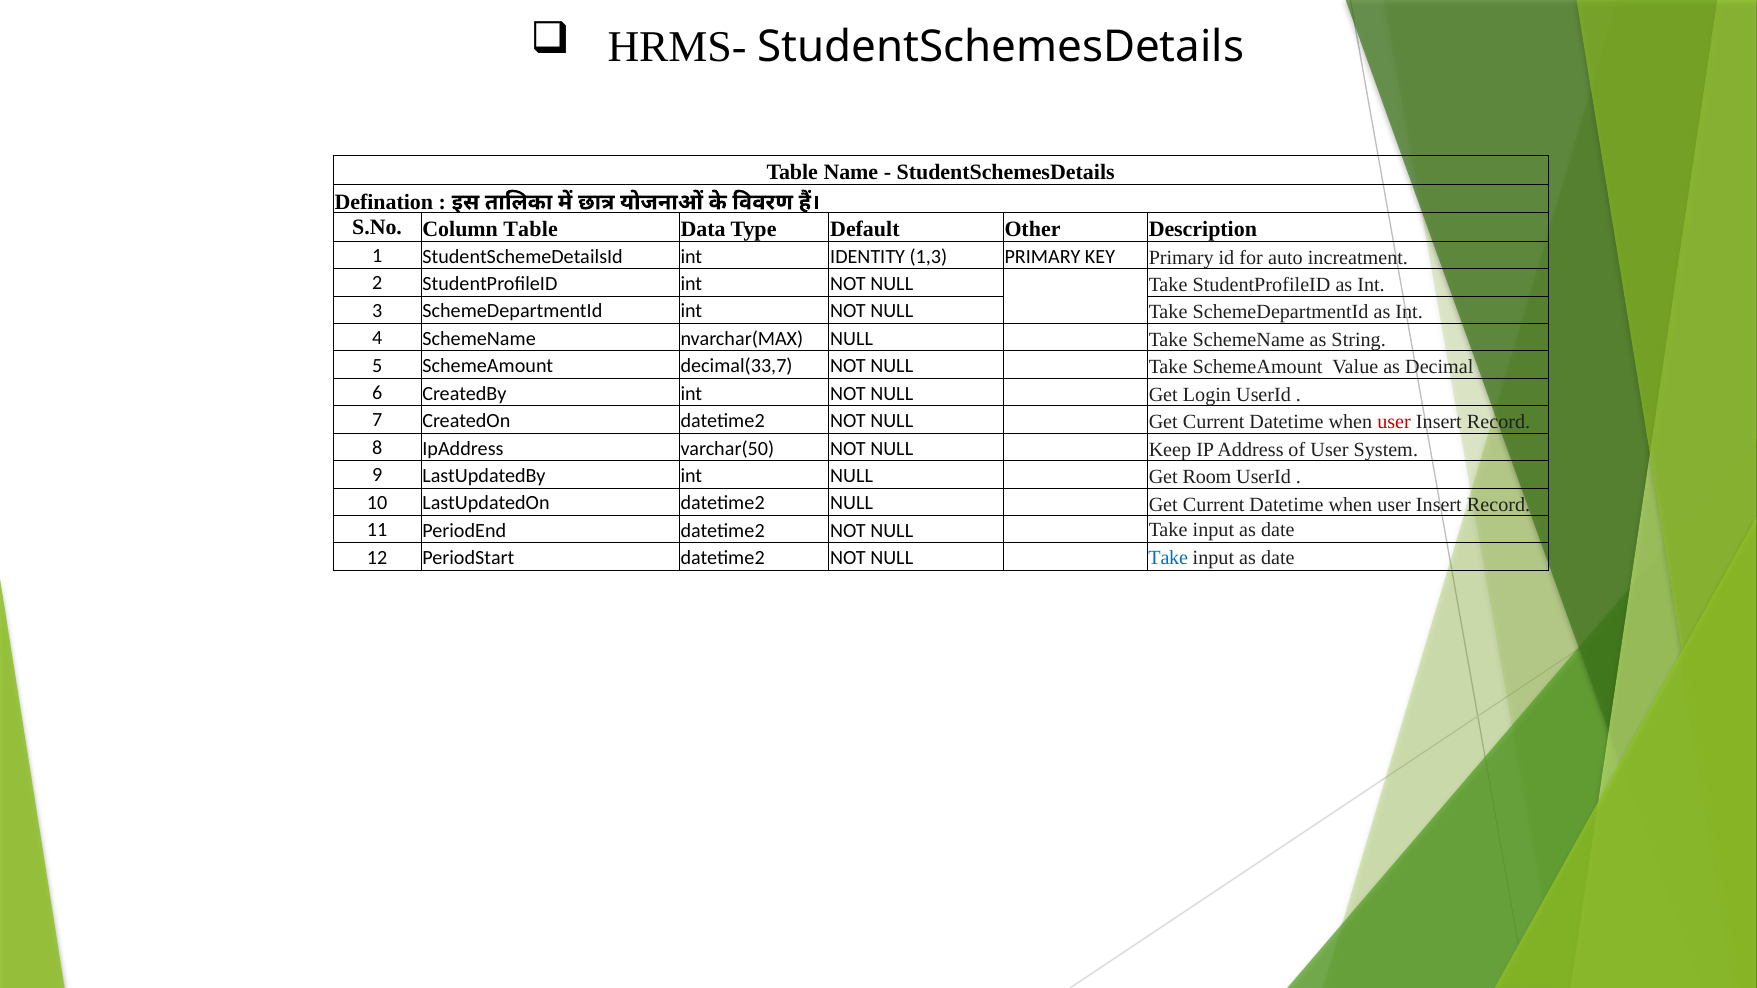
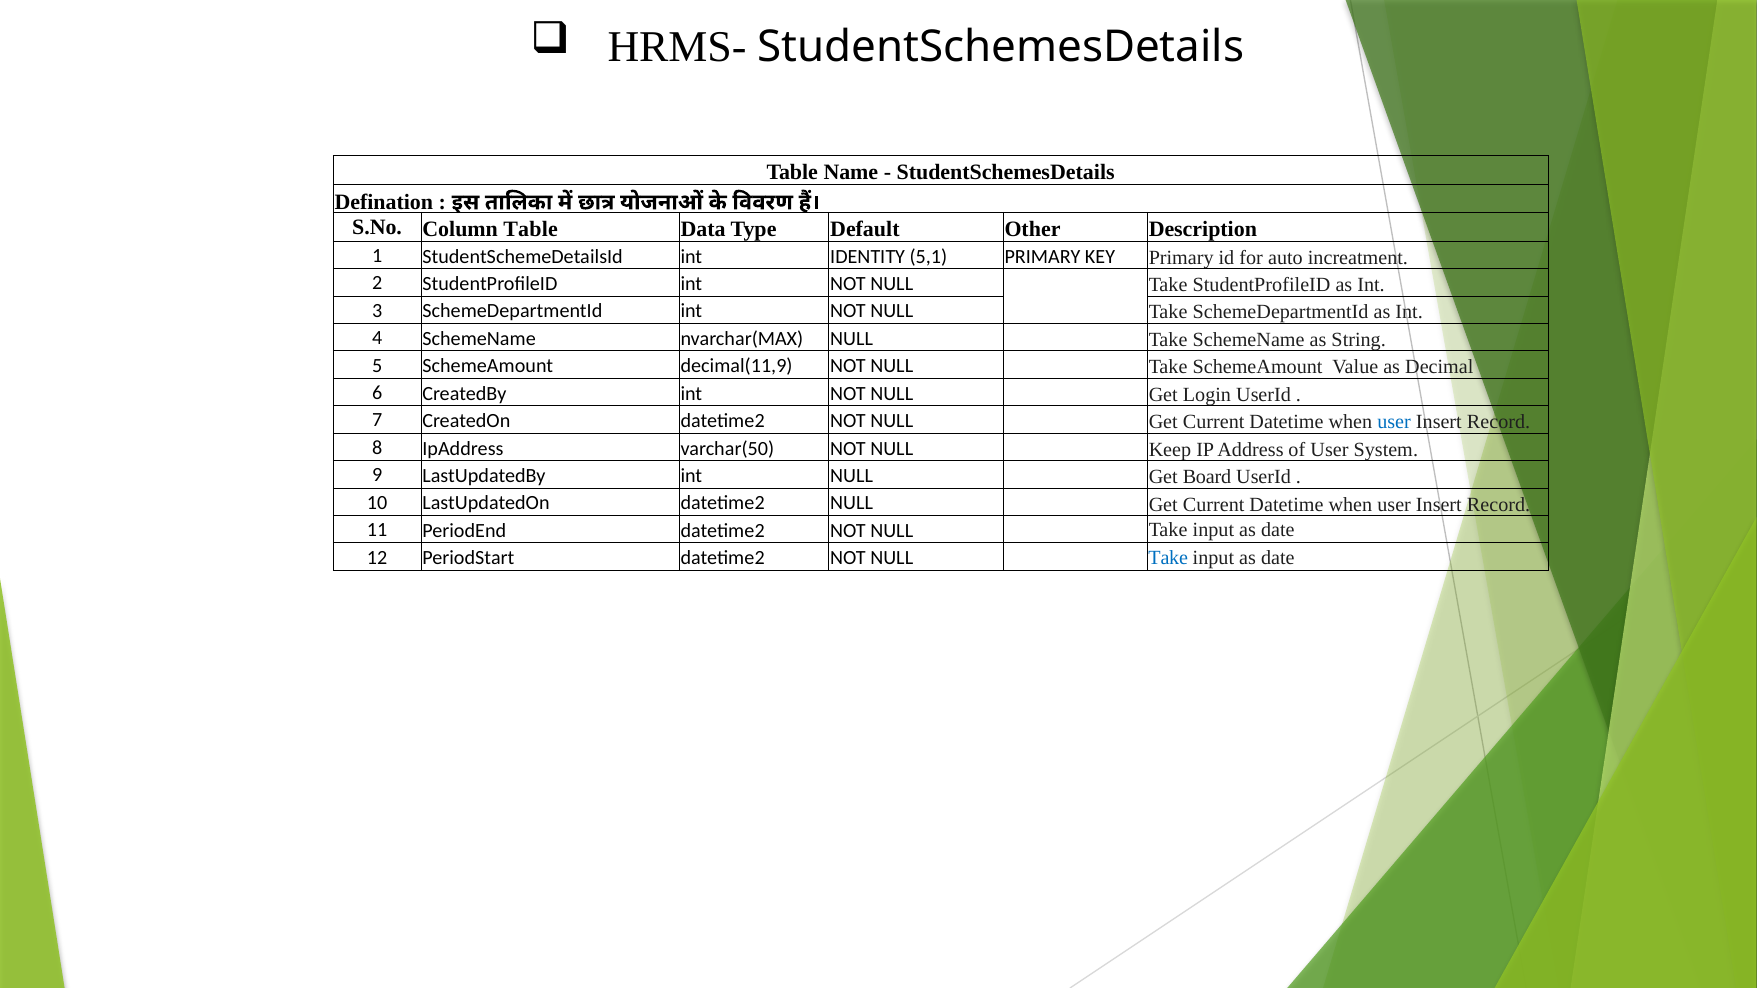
1,3: 1,3 -> 5,1
decimal(33,7: decimal(33,7 -> decimal(11,9
user at (1394, 422) colour: red -> blue
Room: Room -> Board
